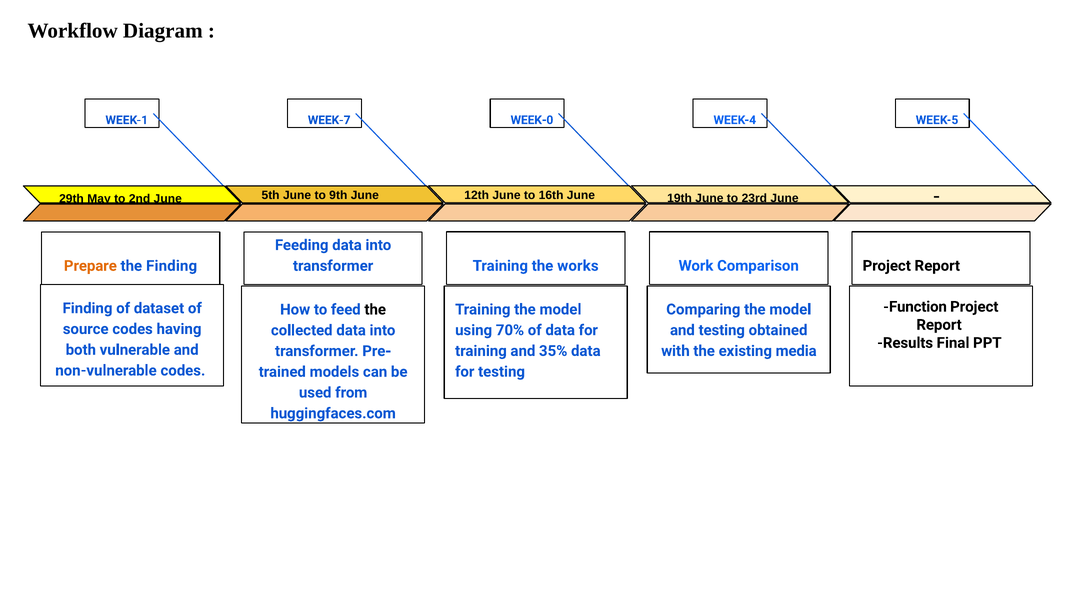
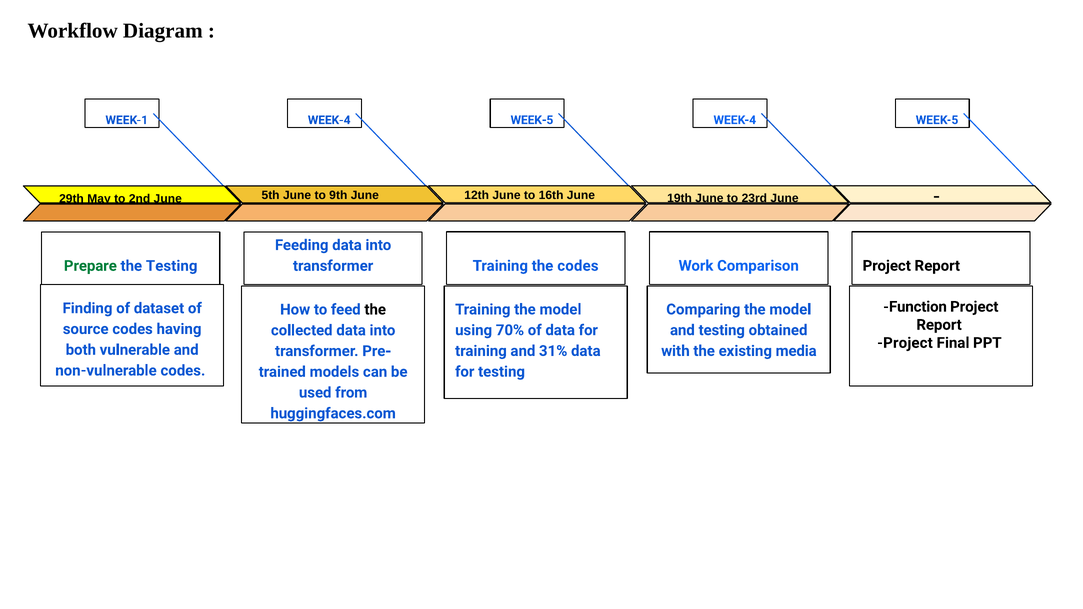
WEEK-7 at (329, 120): WEEK-7 -> WEEK-4
WEEK-0 at (532, 120): WEEK-0 -> WEEK-5
Prepare colour: orange -> green
the Finding: Finding -> Testing
the works: works -> codes
Results at (905, 343): Results -> Project
35%: 35% -> 31%
